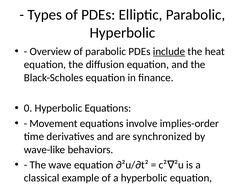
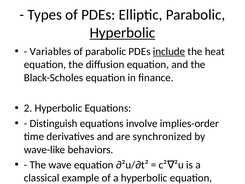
Hyperbolic at (122, 33) underline: none -> present
Overview: Overview -> Variables
0: 0 -> 2
Movement: Movement -> Distinguish
